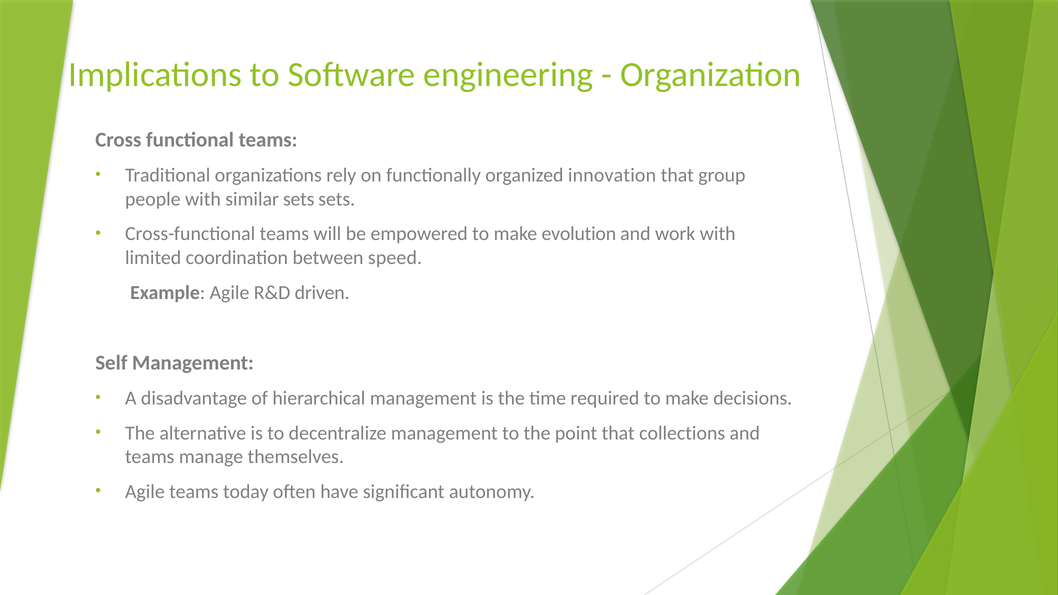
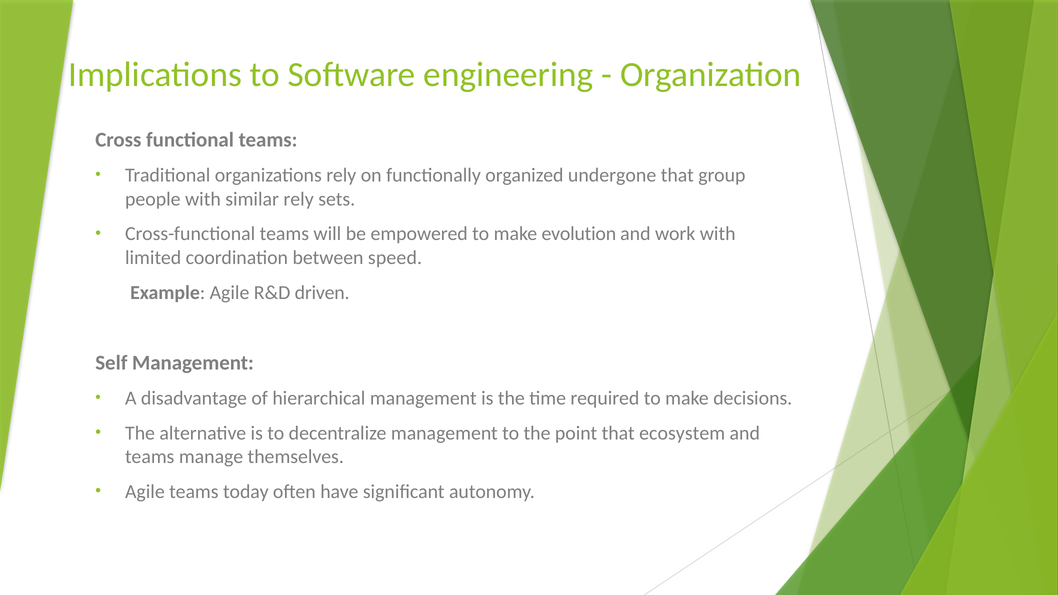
innovation: innovation -> undergone
similar sets: sets -> rely
collections: collections -> ecosystem
